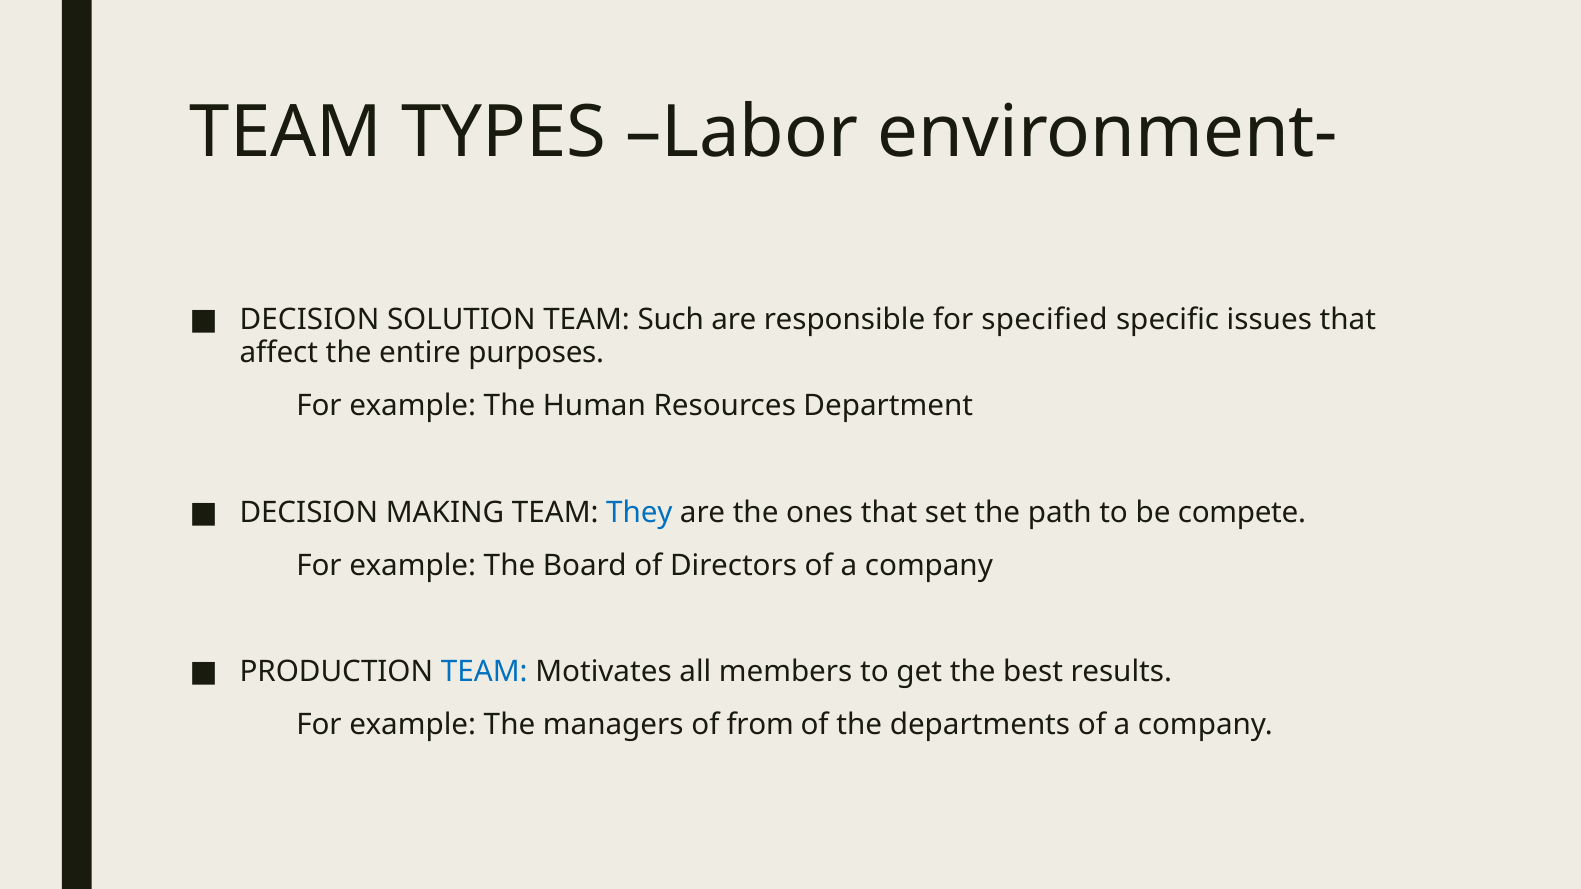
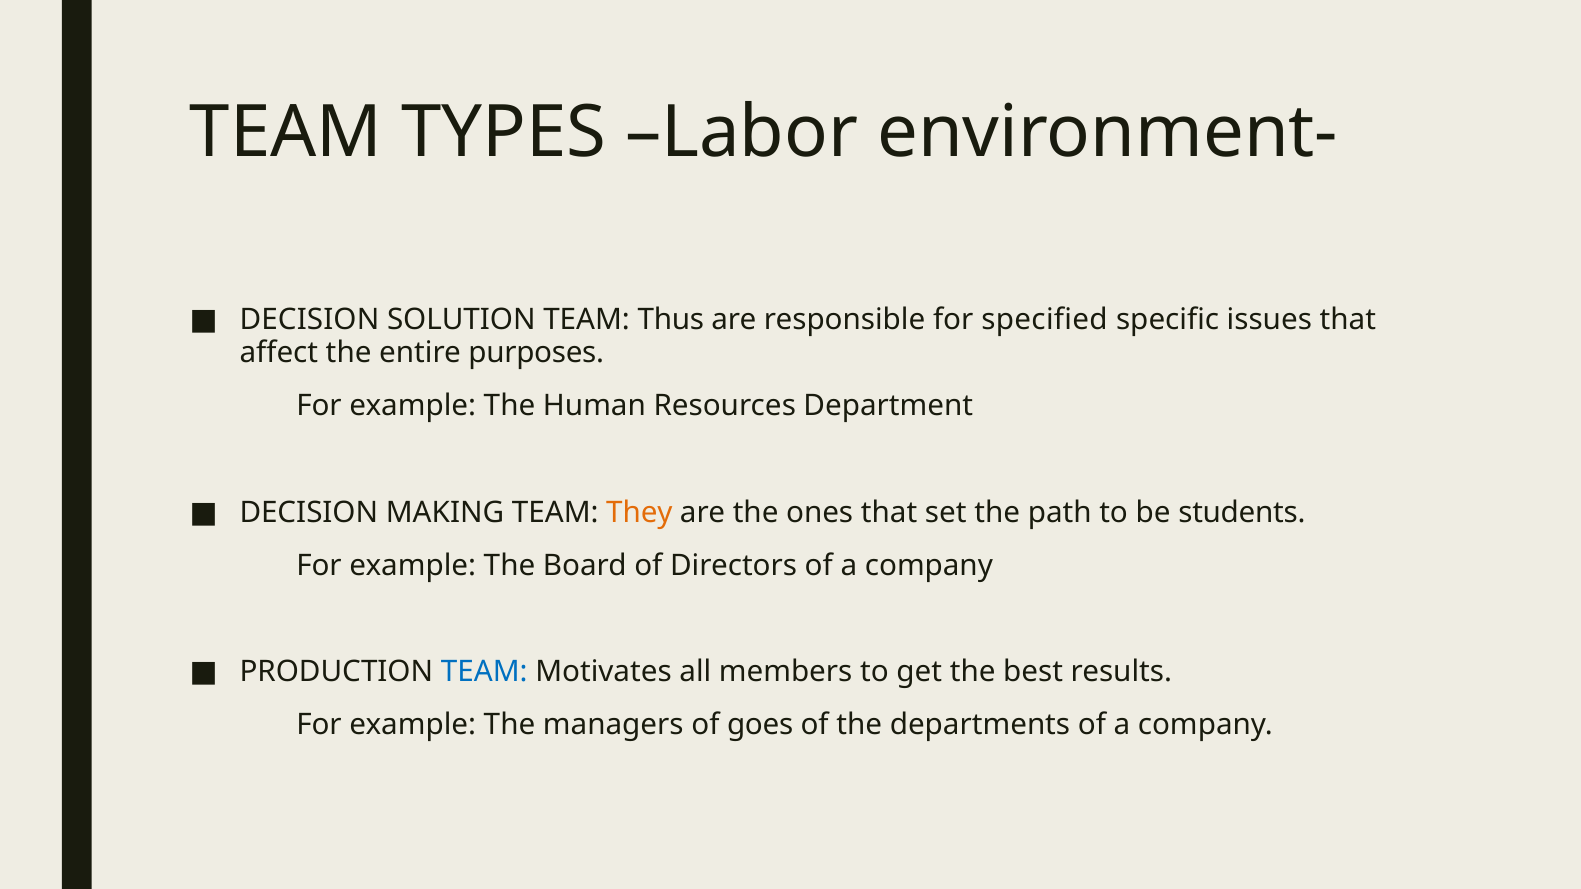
Such: Such -> Thus
They colour: blue -> orange
compete: compete -> students
from: from -> goes
